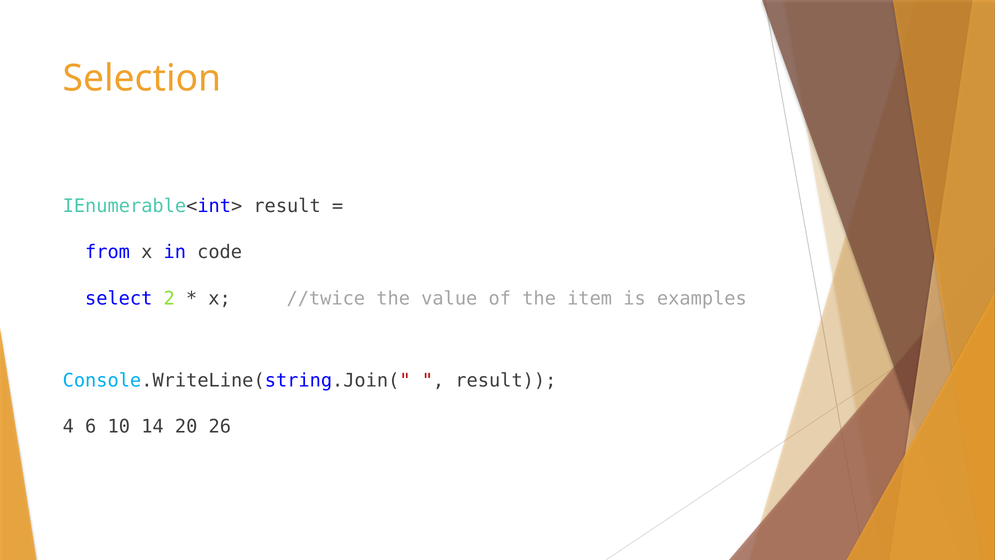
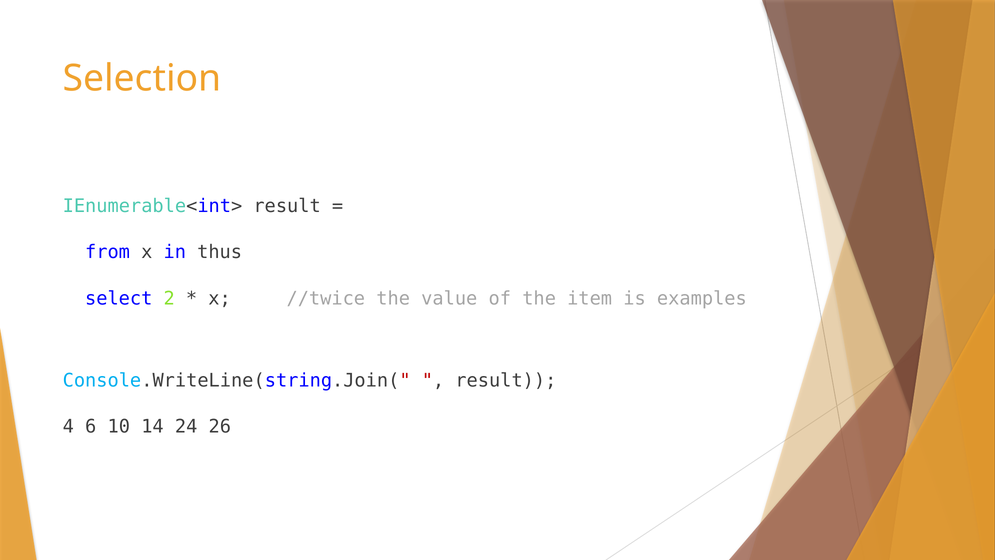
code: code -> thus
20: 20 -> 24
